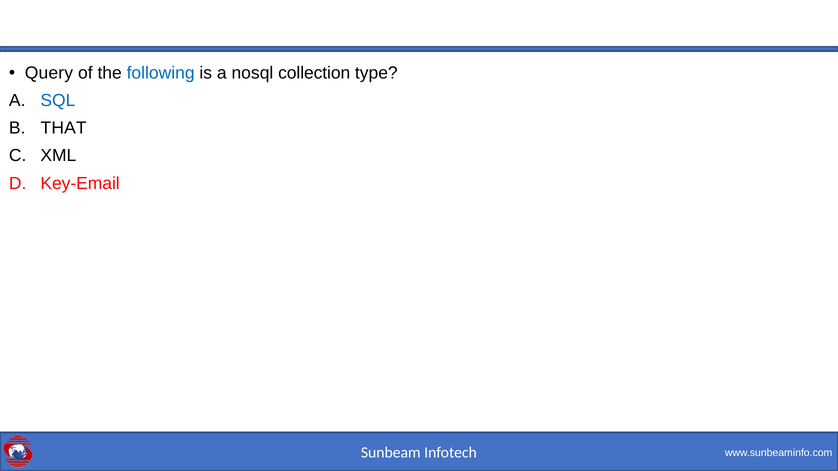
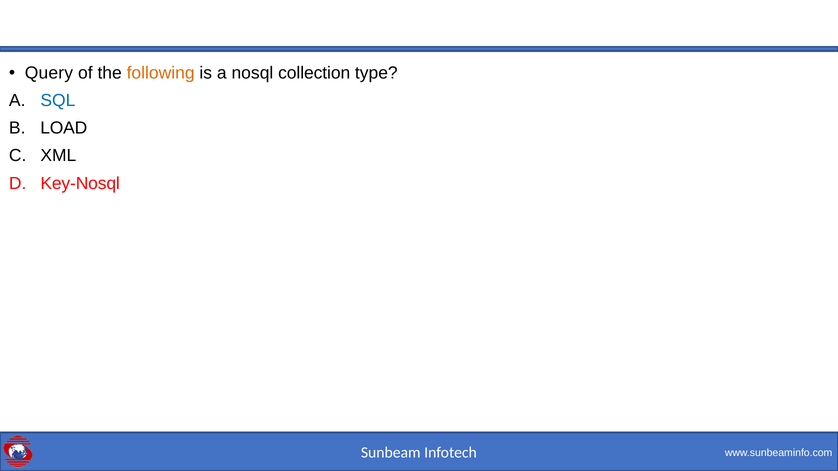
following colour: blue -> orange
THAT: THAT -> LOAD
Key-Email: Key-Email -> Key-Nosql
